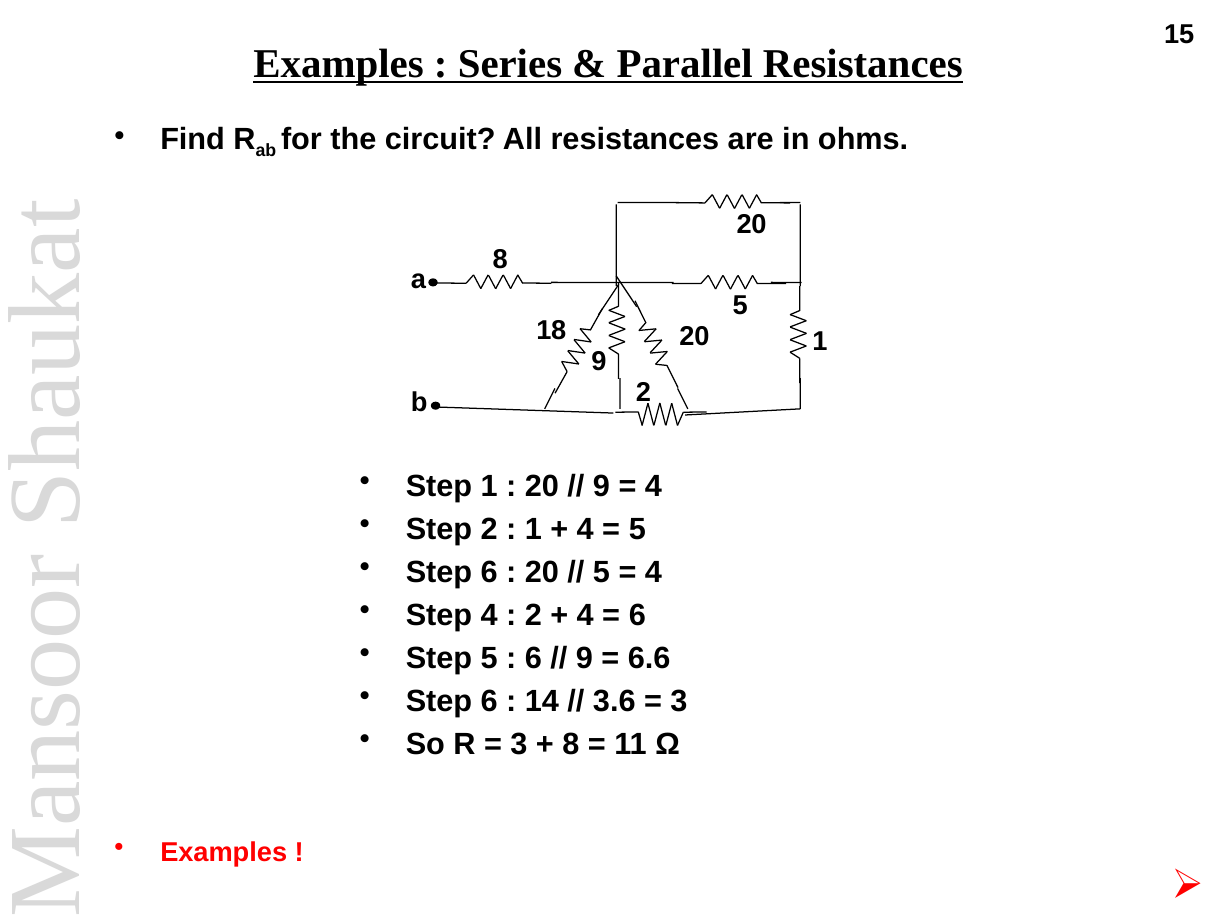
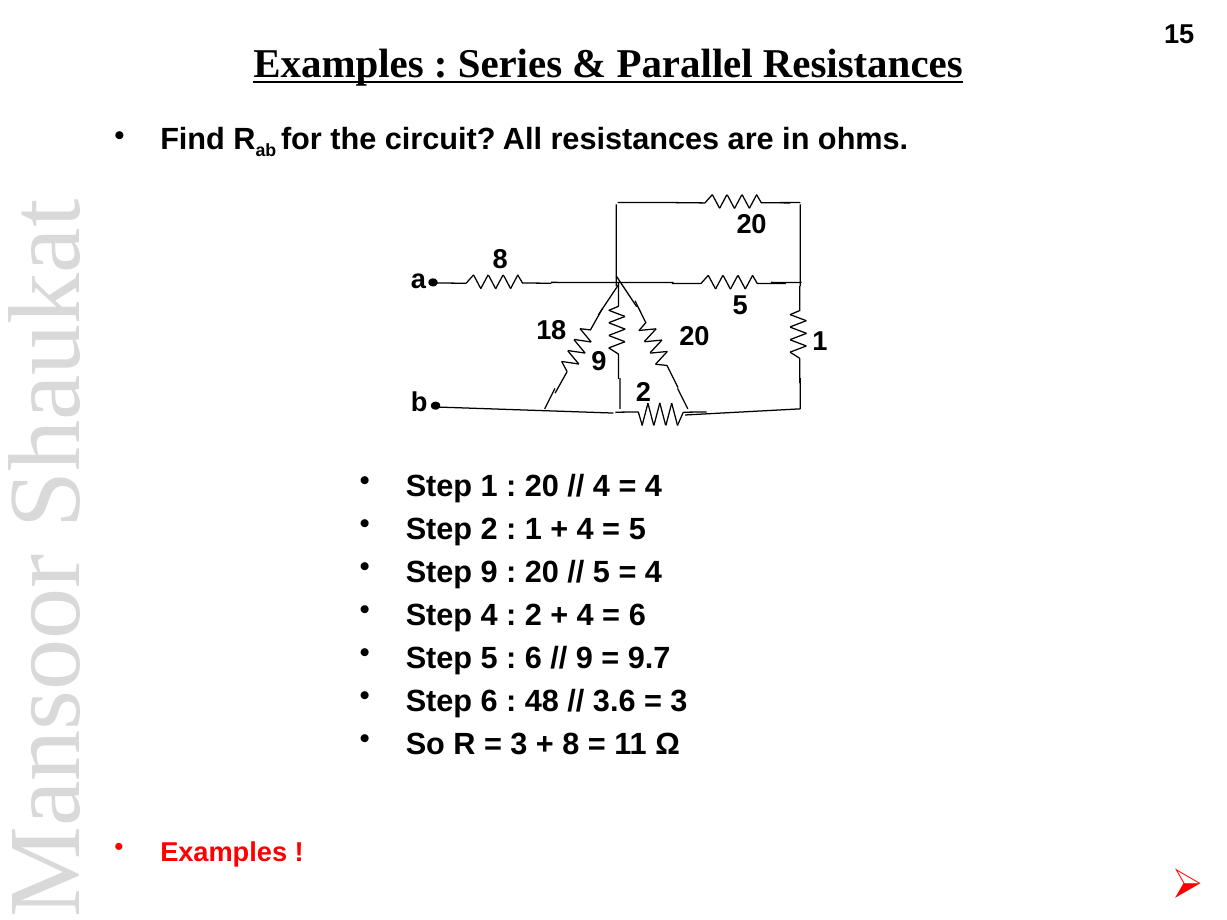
9 at (601, 487): 9 -> 4
6 at (489, 573): 6 -> 9
6.6: 6.6 -> 9.7
14: 14 -> 48
